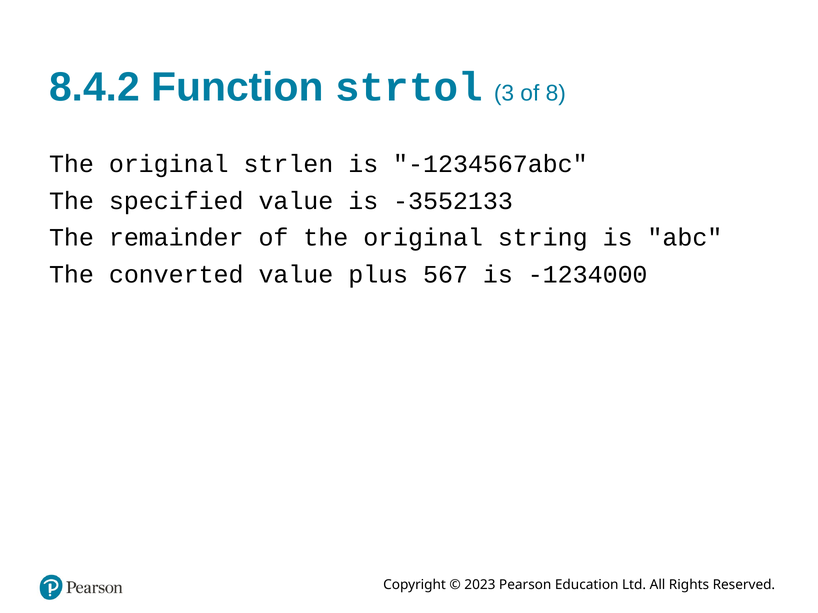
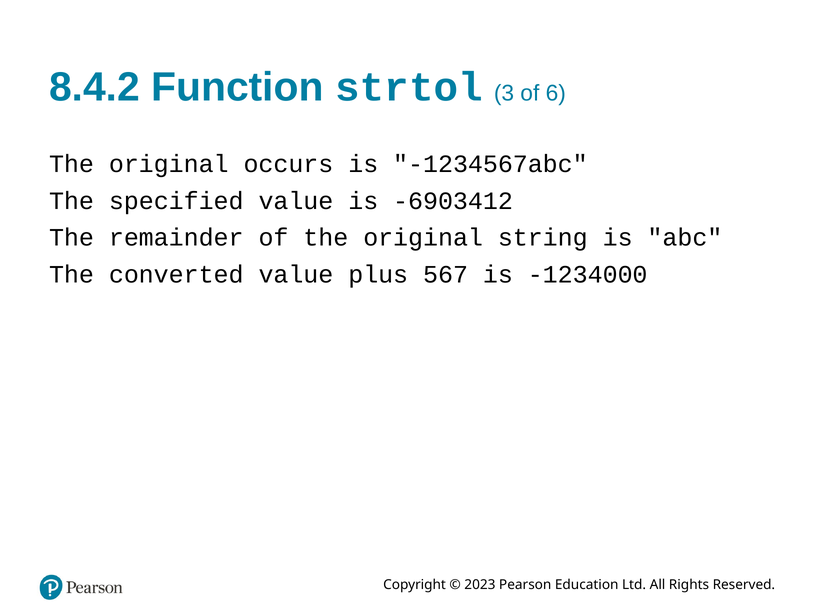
8: 8 -> 6
strlen: strlen -> occurs
-3552133: -3552133 -> -6903412
